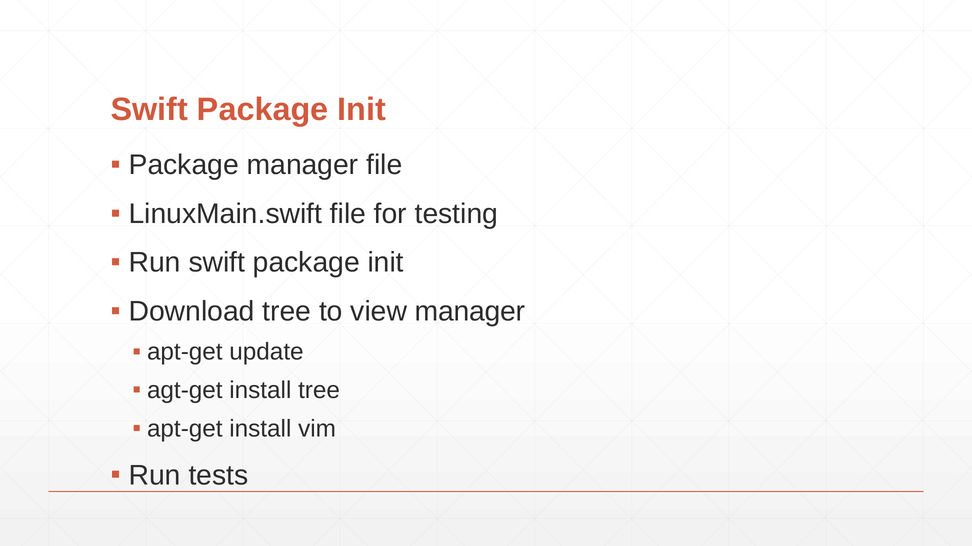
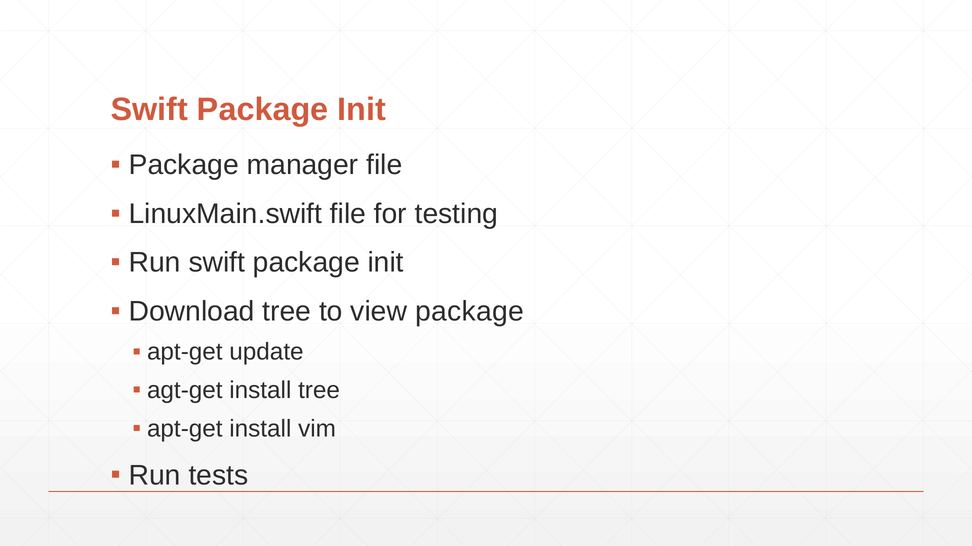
view manager: manager -> package
